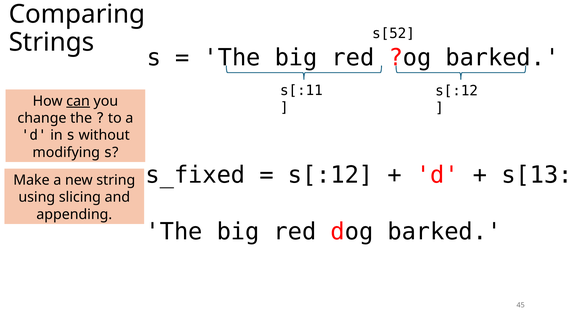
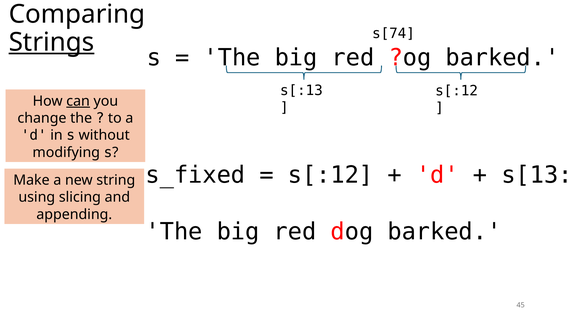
s[52: s[52 -> s[74
Strings underline: none -> present
s[:11: s[:11 -> s[:13
